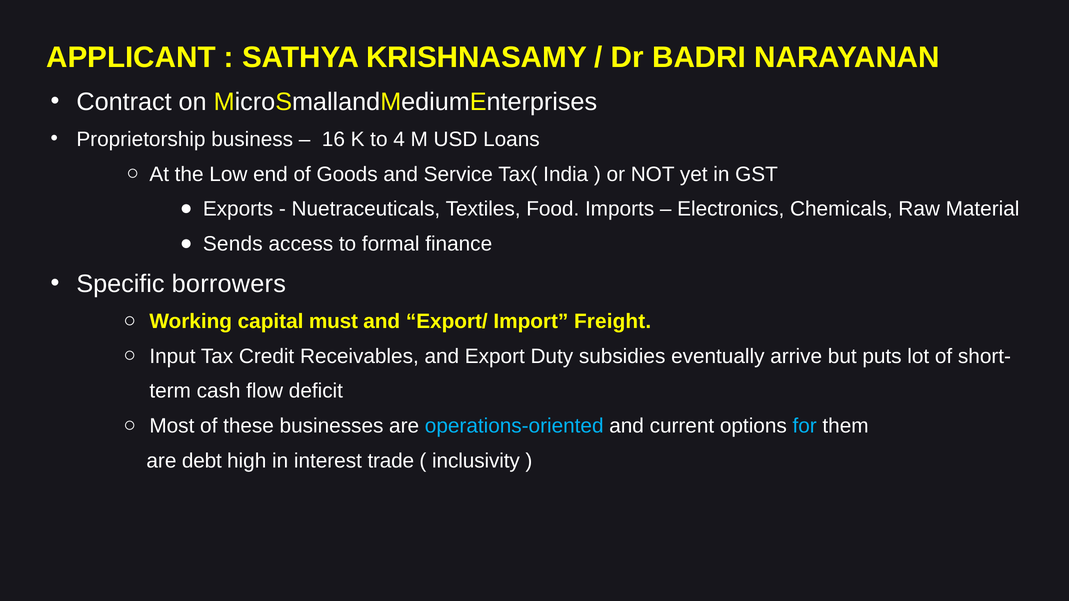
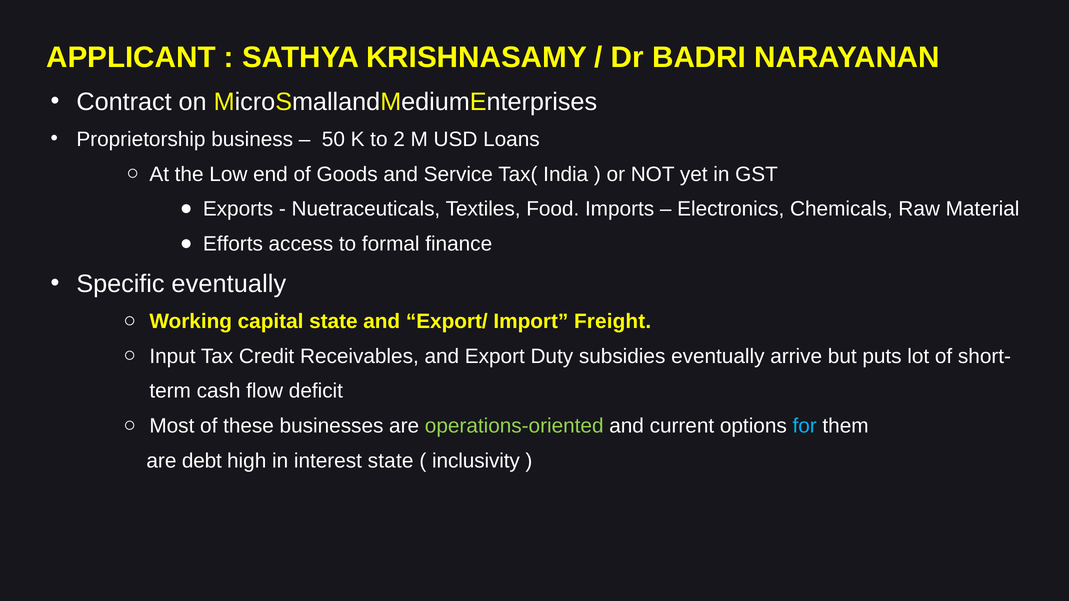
16: 16 -> 50
4: 4 -> 2
Sends: Sends -> Efforts
Specific borrowers: borrowers -> eventually
capital must: must -> state
operations-oriented colour: light blue -> light green
interest trade: trade -> state
